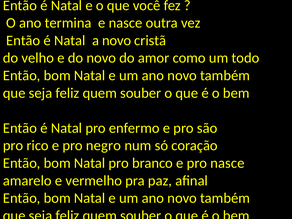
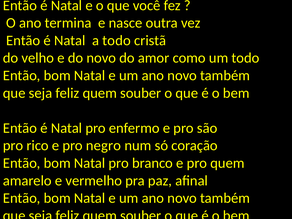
a novo: novo -> todo
pro nasce: nasce -> quem
